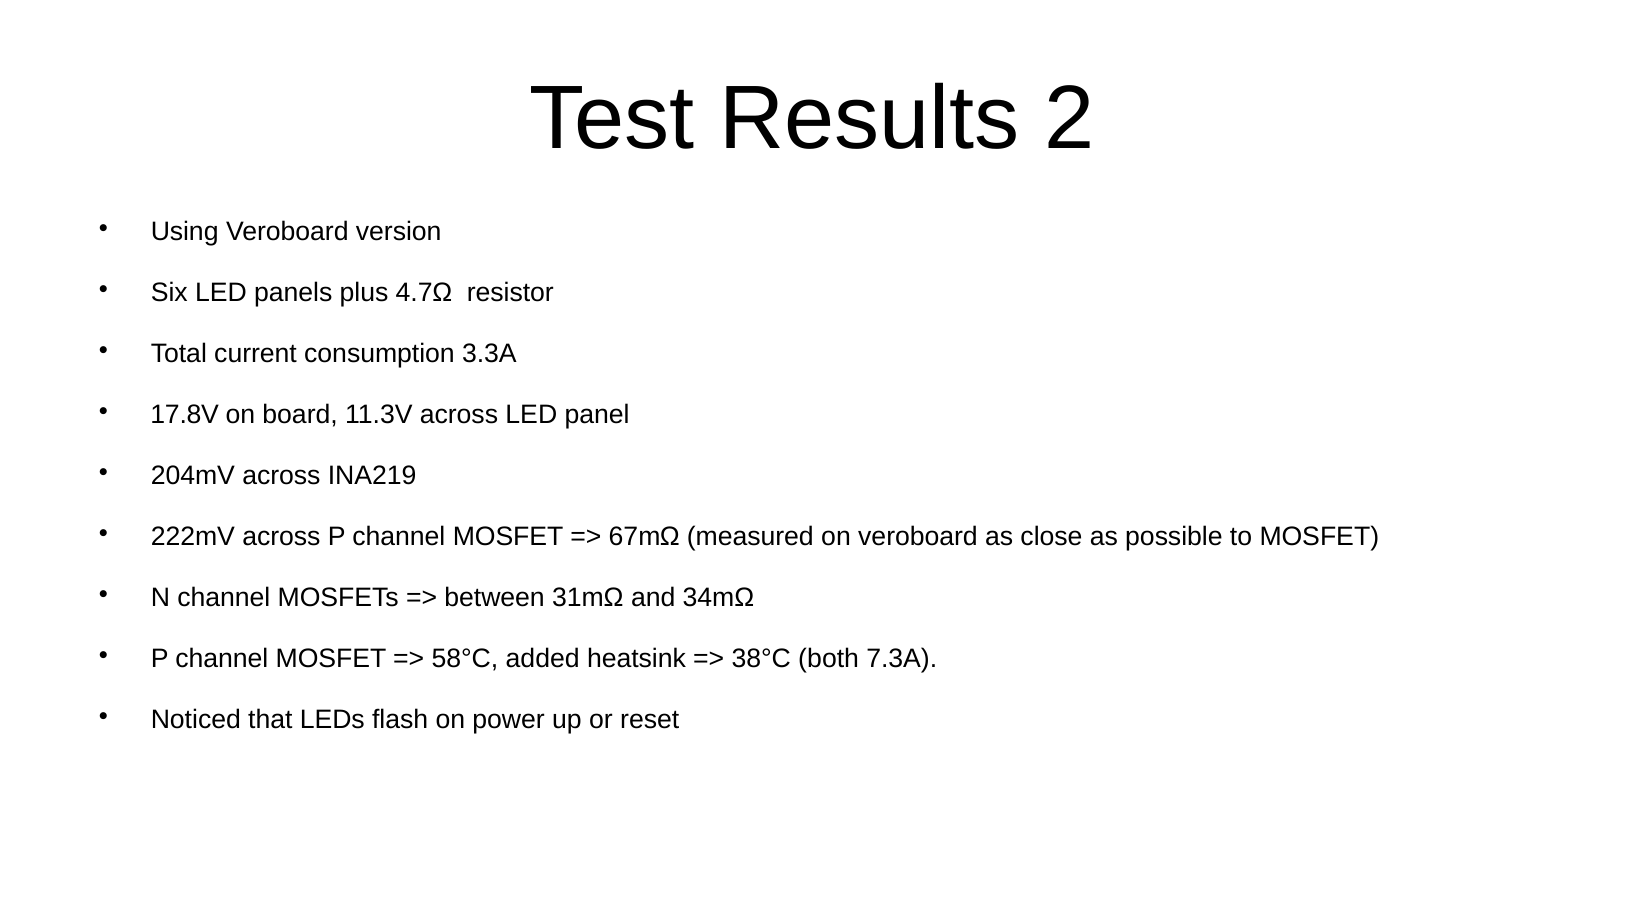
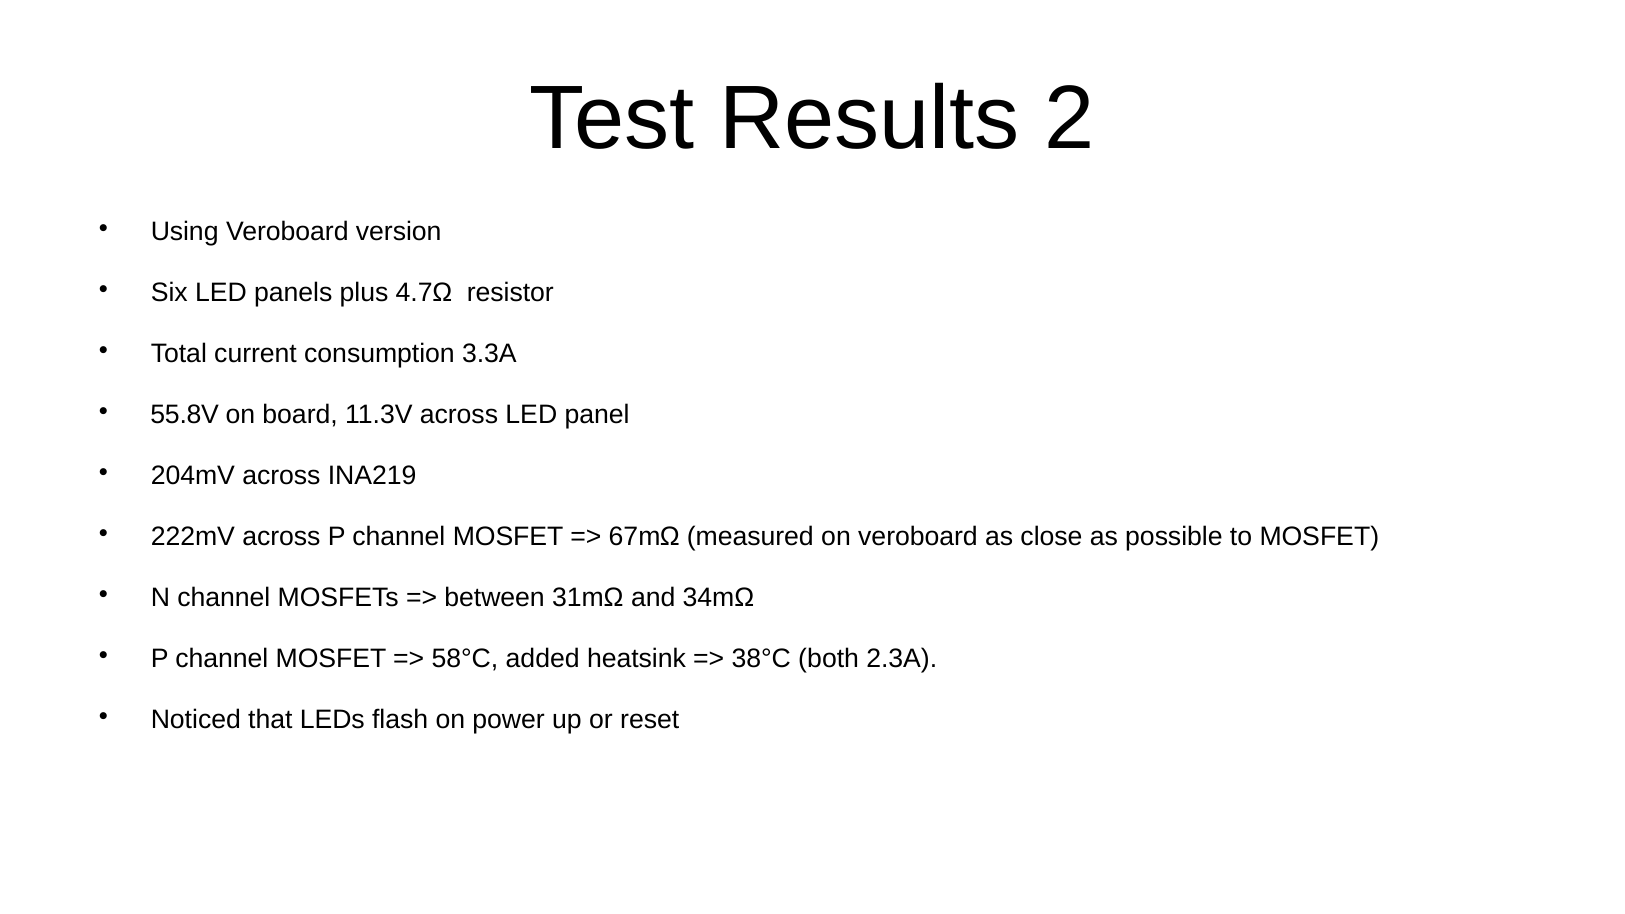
17.8V: 17.8V -> 55.8V
7.3A: 7.3A -> 2.3A
